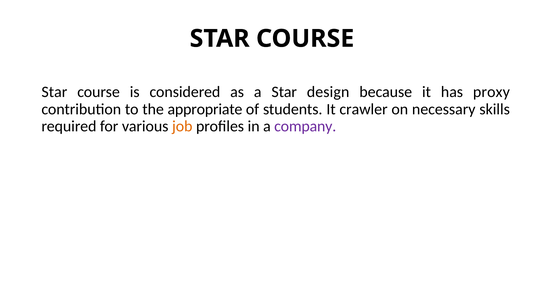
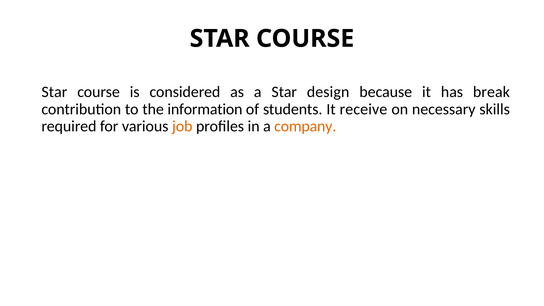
proxy: proxy -> break
appropriate: appropriate -> information
crawler: crawler -> receive
company colour: purple -> orange
